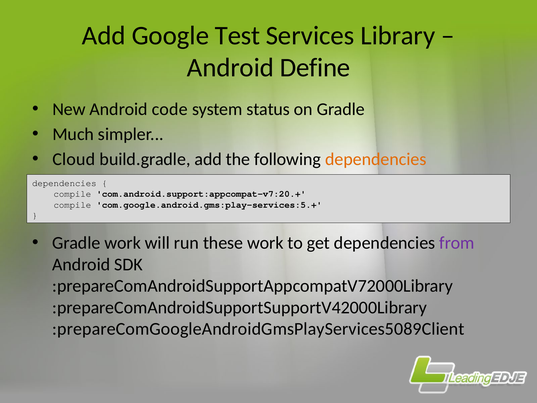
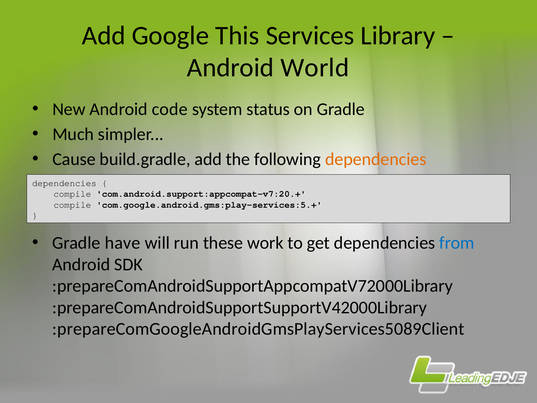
Test: Test -> This
Define: Define -> World
Cloud: Cloud -> Cause
Gradle work: work -> have
from colour: purple -> blue
